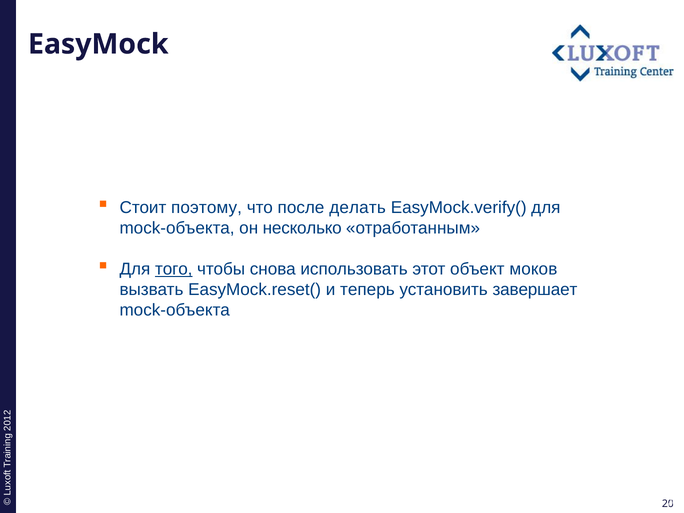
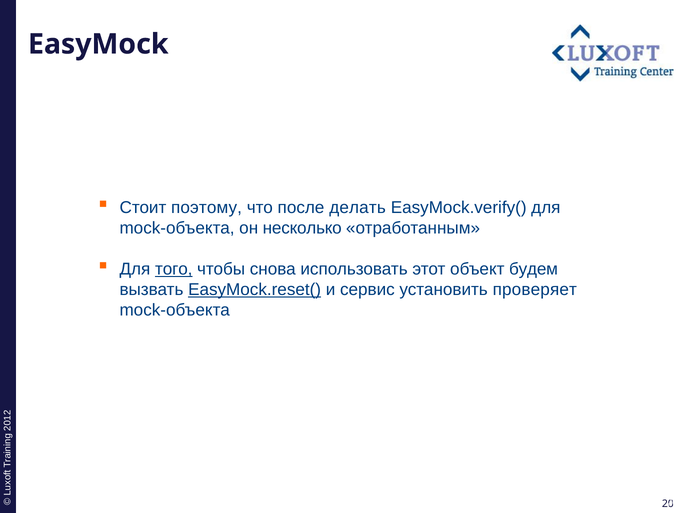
моков: моков -> будем
EasyMock.reset( underline: none -> present
теперь: теперь -> сервис
завершает: завершает -> проверяет
